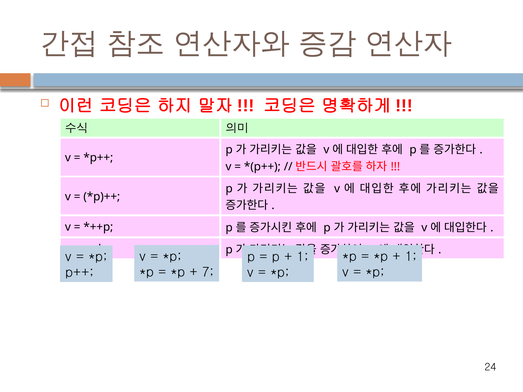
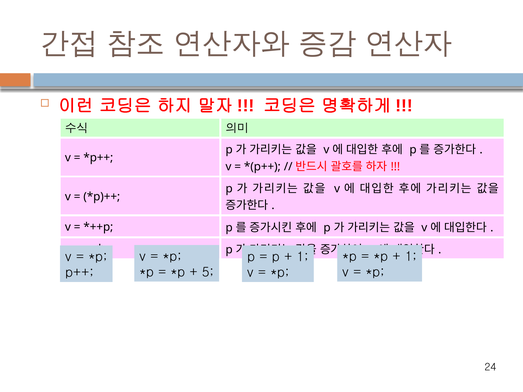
7: 7 -> 5
